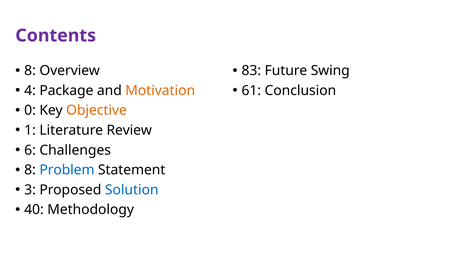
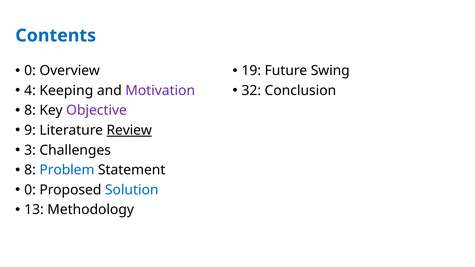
Contents colour: purple -> blue
8 at (30, 71): 8 -> 0
83: 83 -> 19
Package: Package -> Keeping
Motivation colour: orange -> purple
61: 61 -> 32
0 at (30, 110): 0 -> 8
Objective colour: orange -> purple
1: 1 -> 9
Review underline: none -> present
6: 6 -> 3
3 at (30, 190): 3 -> 0
40: 40 -> 13
